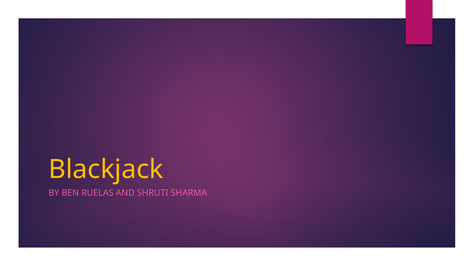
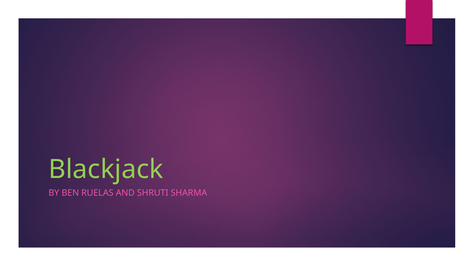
Blackjack colour: yellow -> light green
